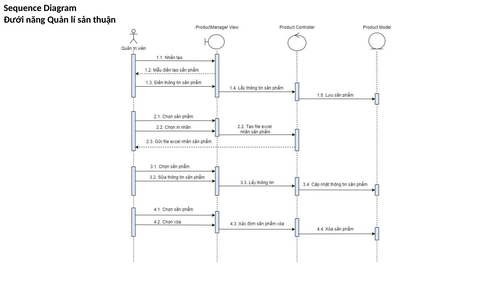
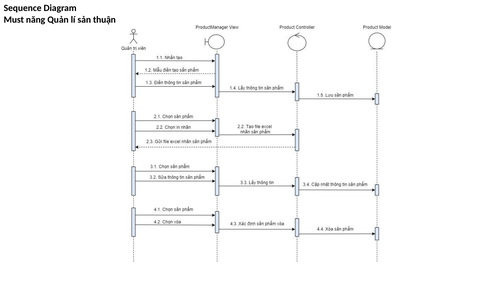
Đưới: Đưới -> Must
